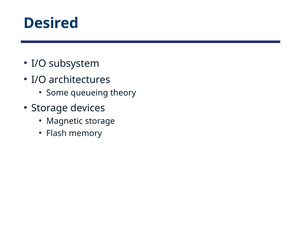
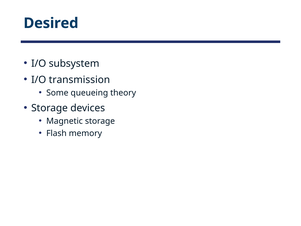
architectures: architectures -> transmission
